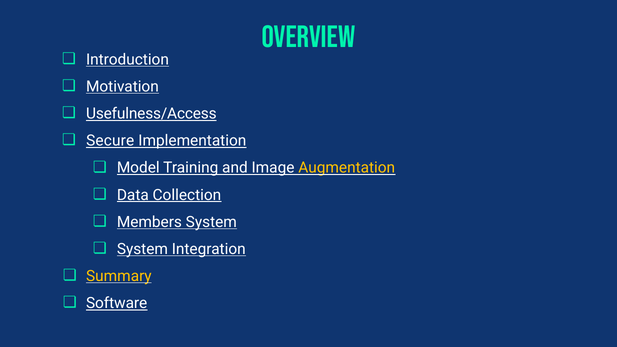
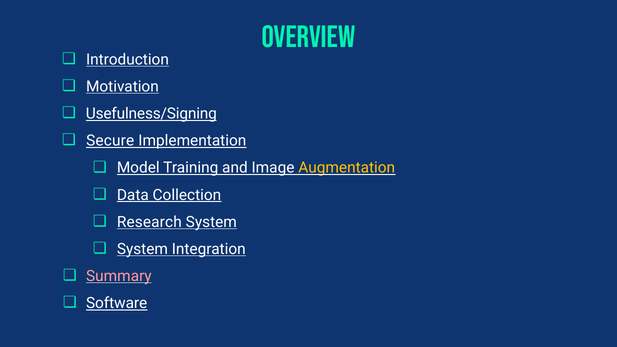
Usefulness/Access: Usefulness/Access -> Usefulness/Signing
Members: Members -> Research
Summary colour: yellow -> pink
